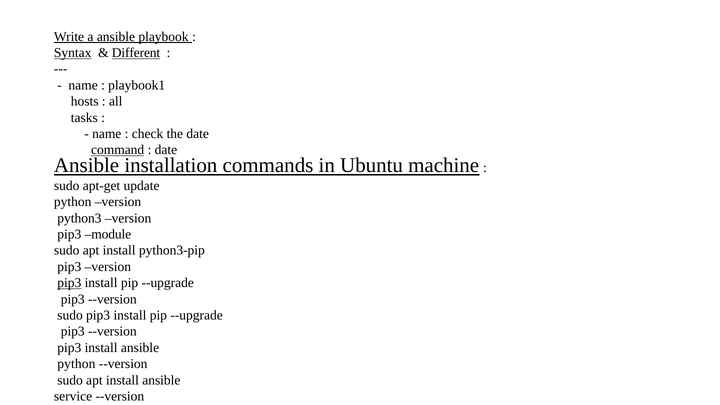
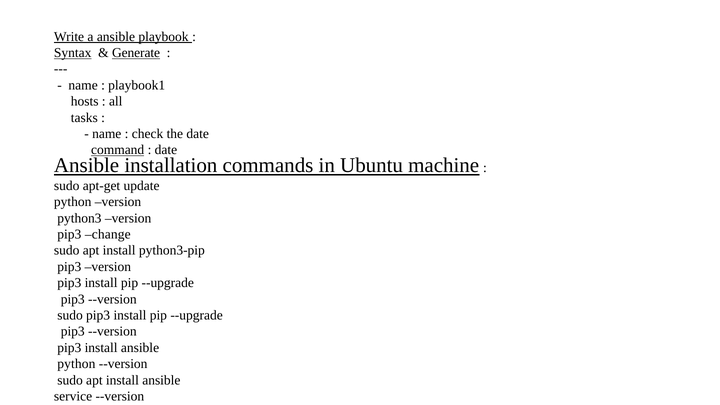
Different: Different -> Generate
module: module -> change
pip3 at (69, 283) underline: present -> none
